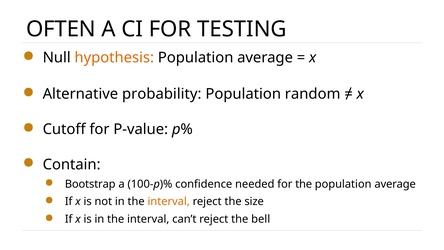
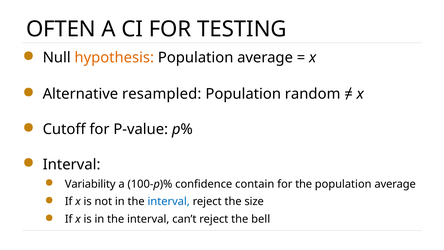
probability: probability -> resampled
Contain at (72, 164): Contain -> Interval
Bootstrap: Bootstrap -> Variability
needed: needed -> contain
interval at (169, 201) colour: orange -> blue
